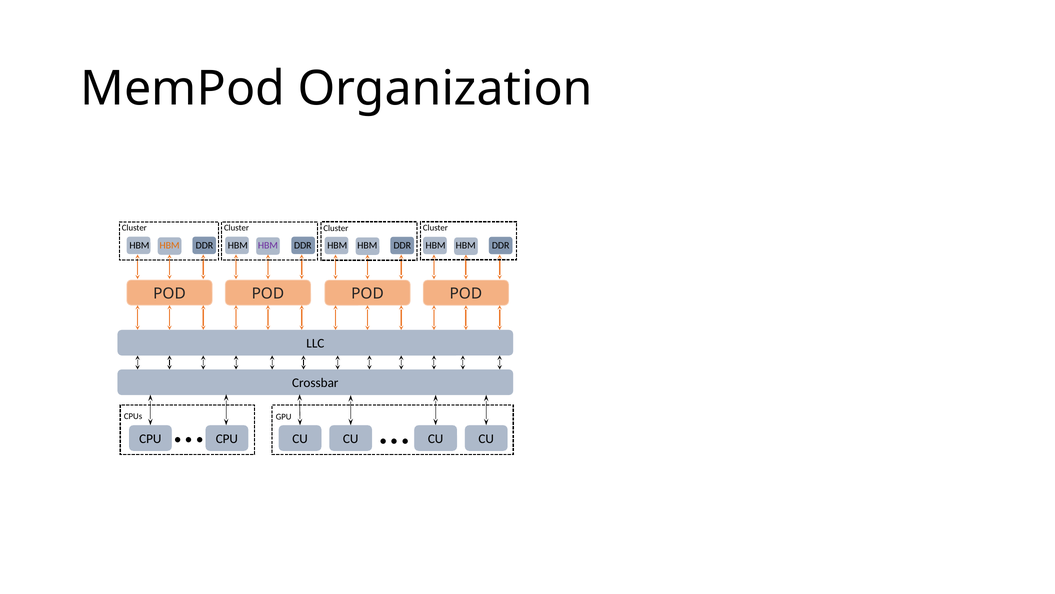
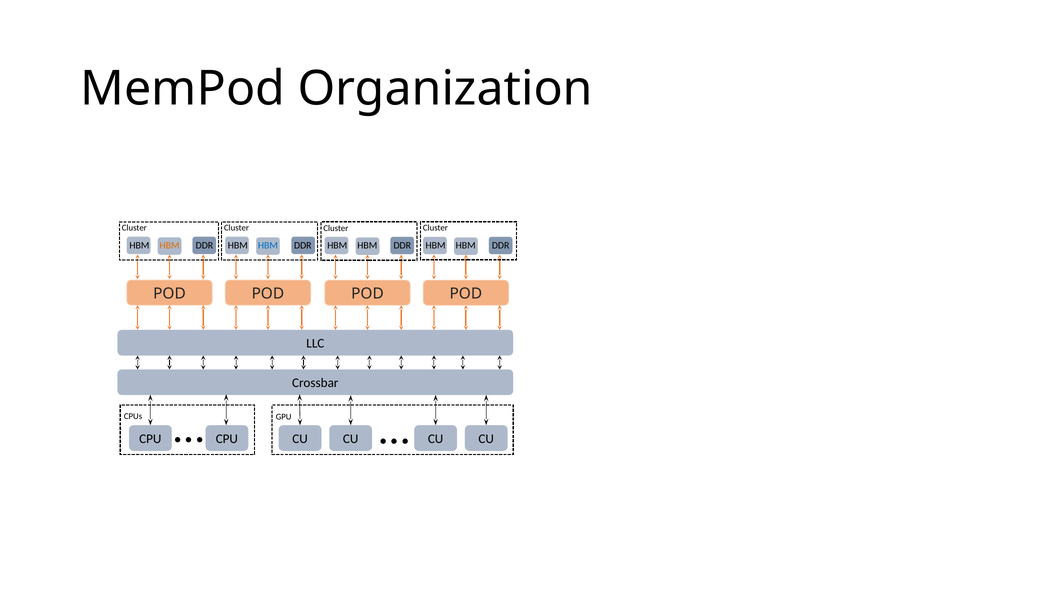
HBM at (268, 245) colour: purple -> blue
